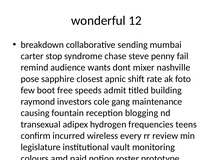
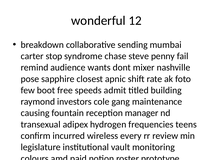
blogging: blogging -> manager
